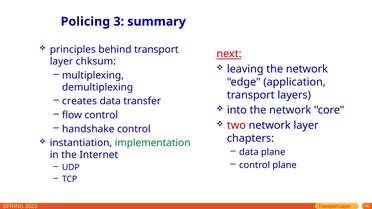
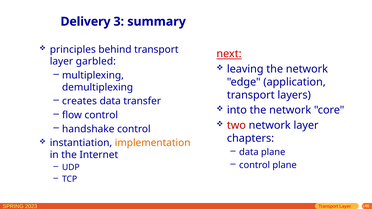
Policing: Policing -> Delivery
chksum: chksum -> garbled
implementation colour: green -> orange
